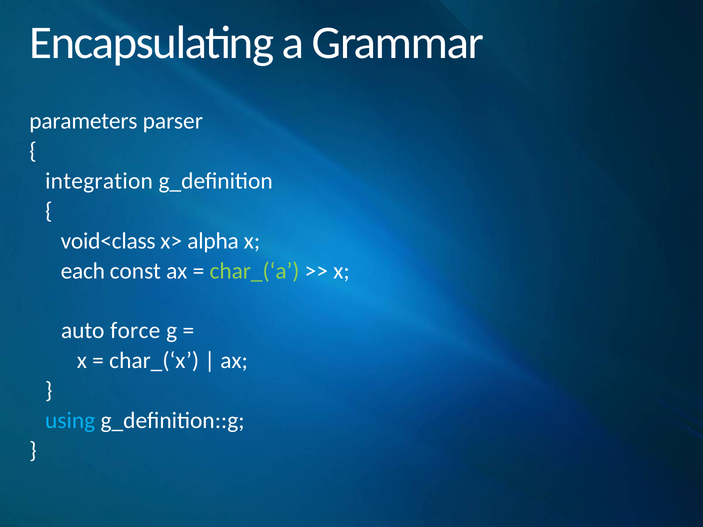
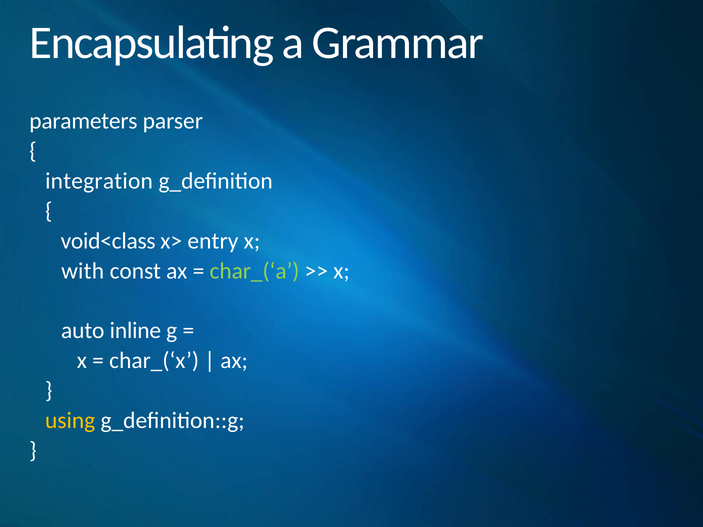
alpha: alpha -> entry
each: each -> with
force: force -> inline
using colour: light blue -> yellow
